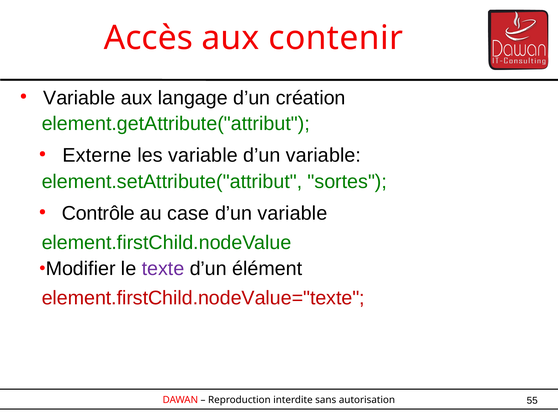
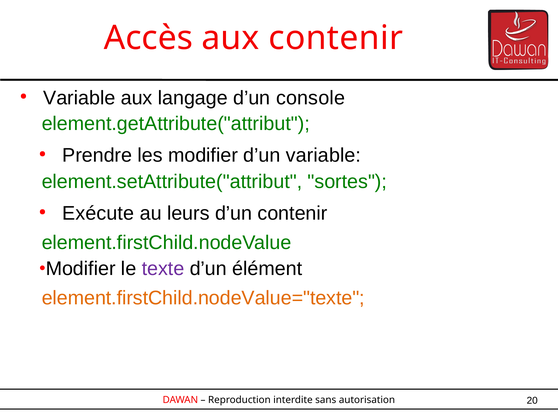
création: création -> console
Externe: Externe -> Prendre
les variable: variable -> modifier
Contrôle: Contrôle -> Exécute
case: case -> leurs
variable at (292, 213): variable -> contenir
element.firstChild.nodeValue="texte colour: red -> orange
55: 55 -> 20
